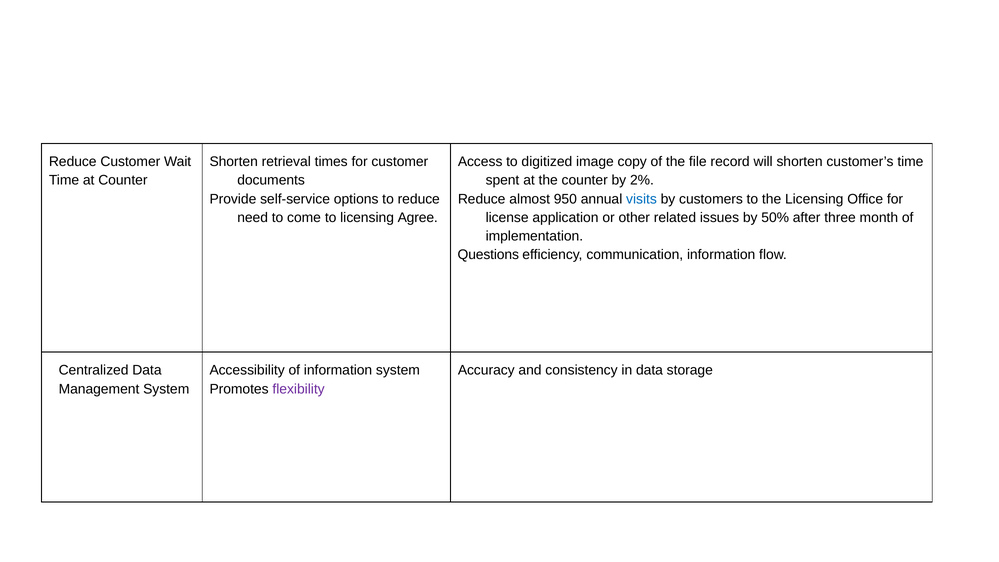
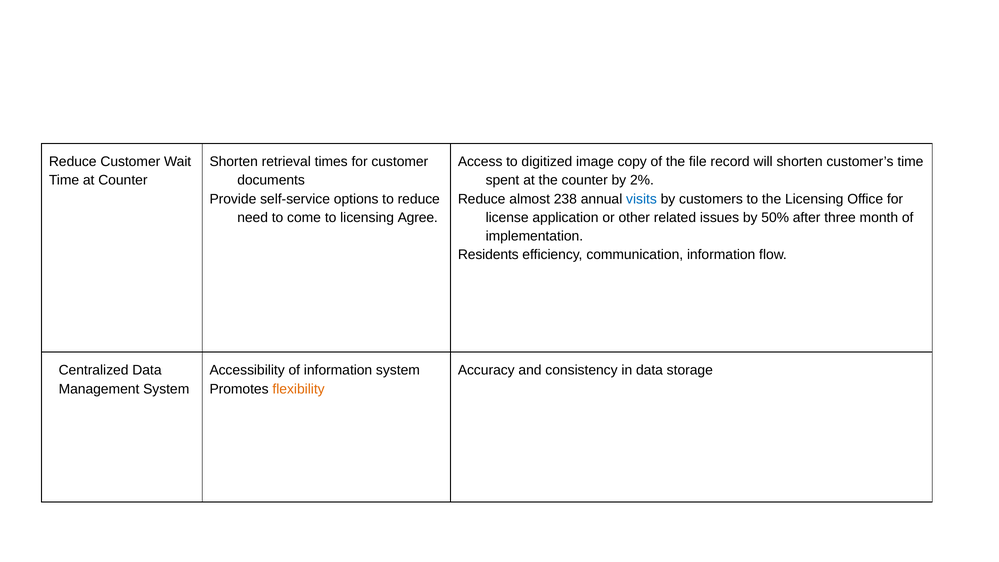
950: 950 -> 238
Questions: Questions -> Residents
flexibility colour: purple -> orange
